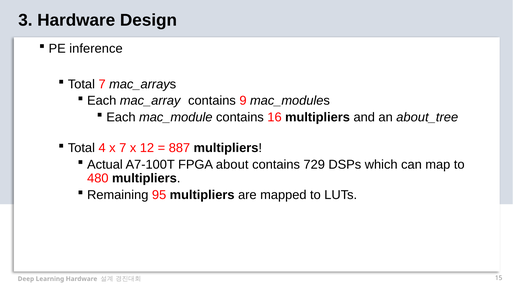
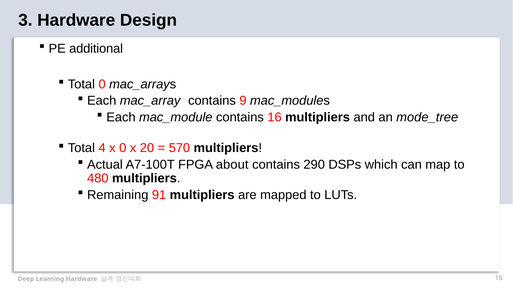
inference: inference -> additional
Total 7: 7 -> 0
about_tree: about_tree -> mode_tree
x 7: 7 -> 0
12: 12 -> 20
887: 887 -> 570
729: 729 -> 290
95: 95 -> 91
